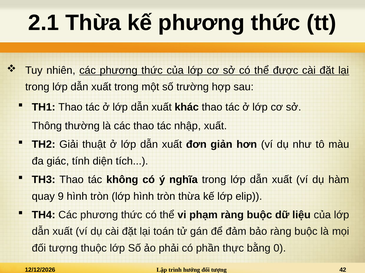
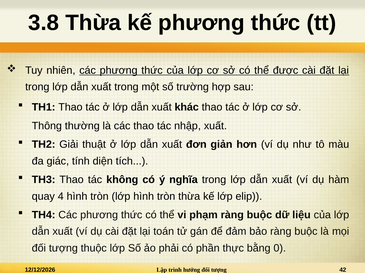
2.1: 2.1 -> 3.8
9: 9 -> 4
